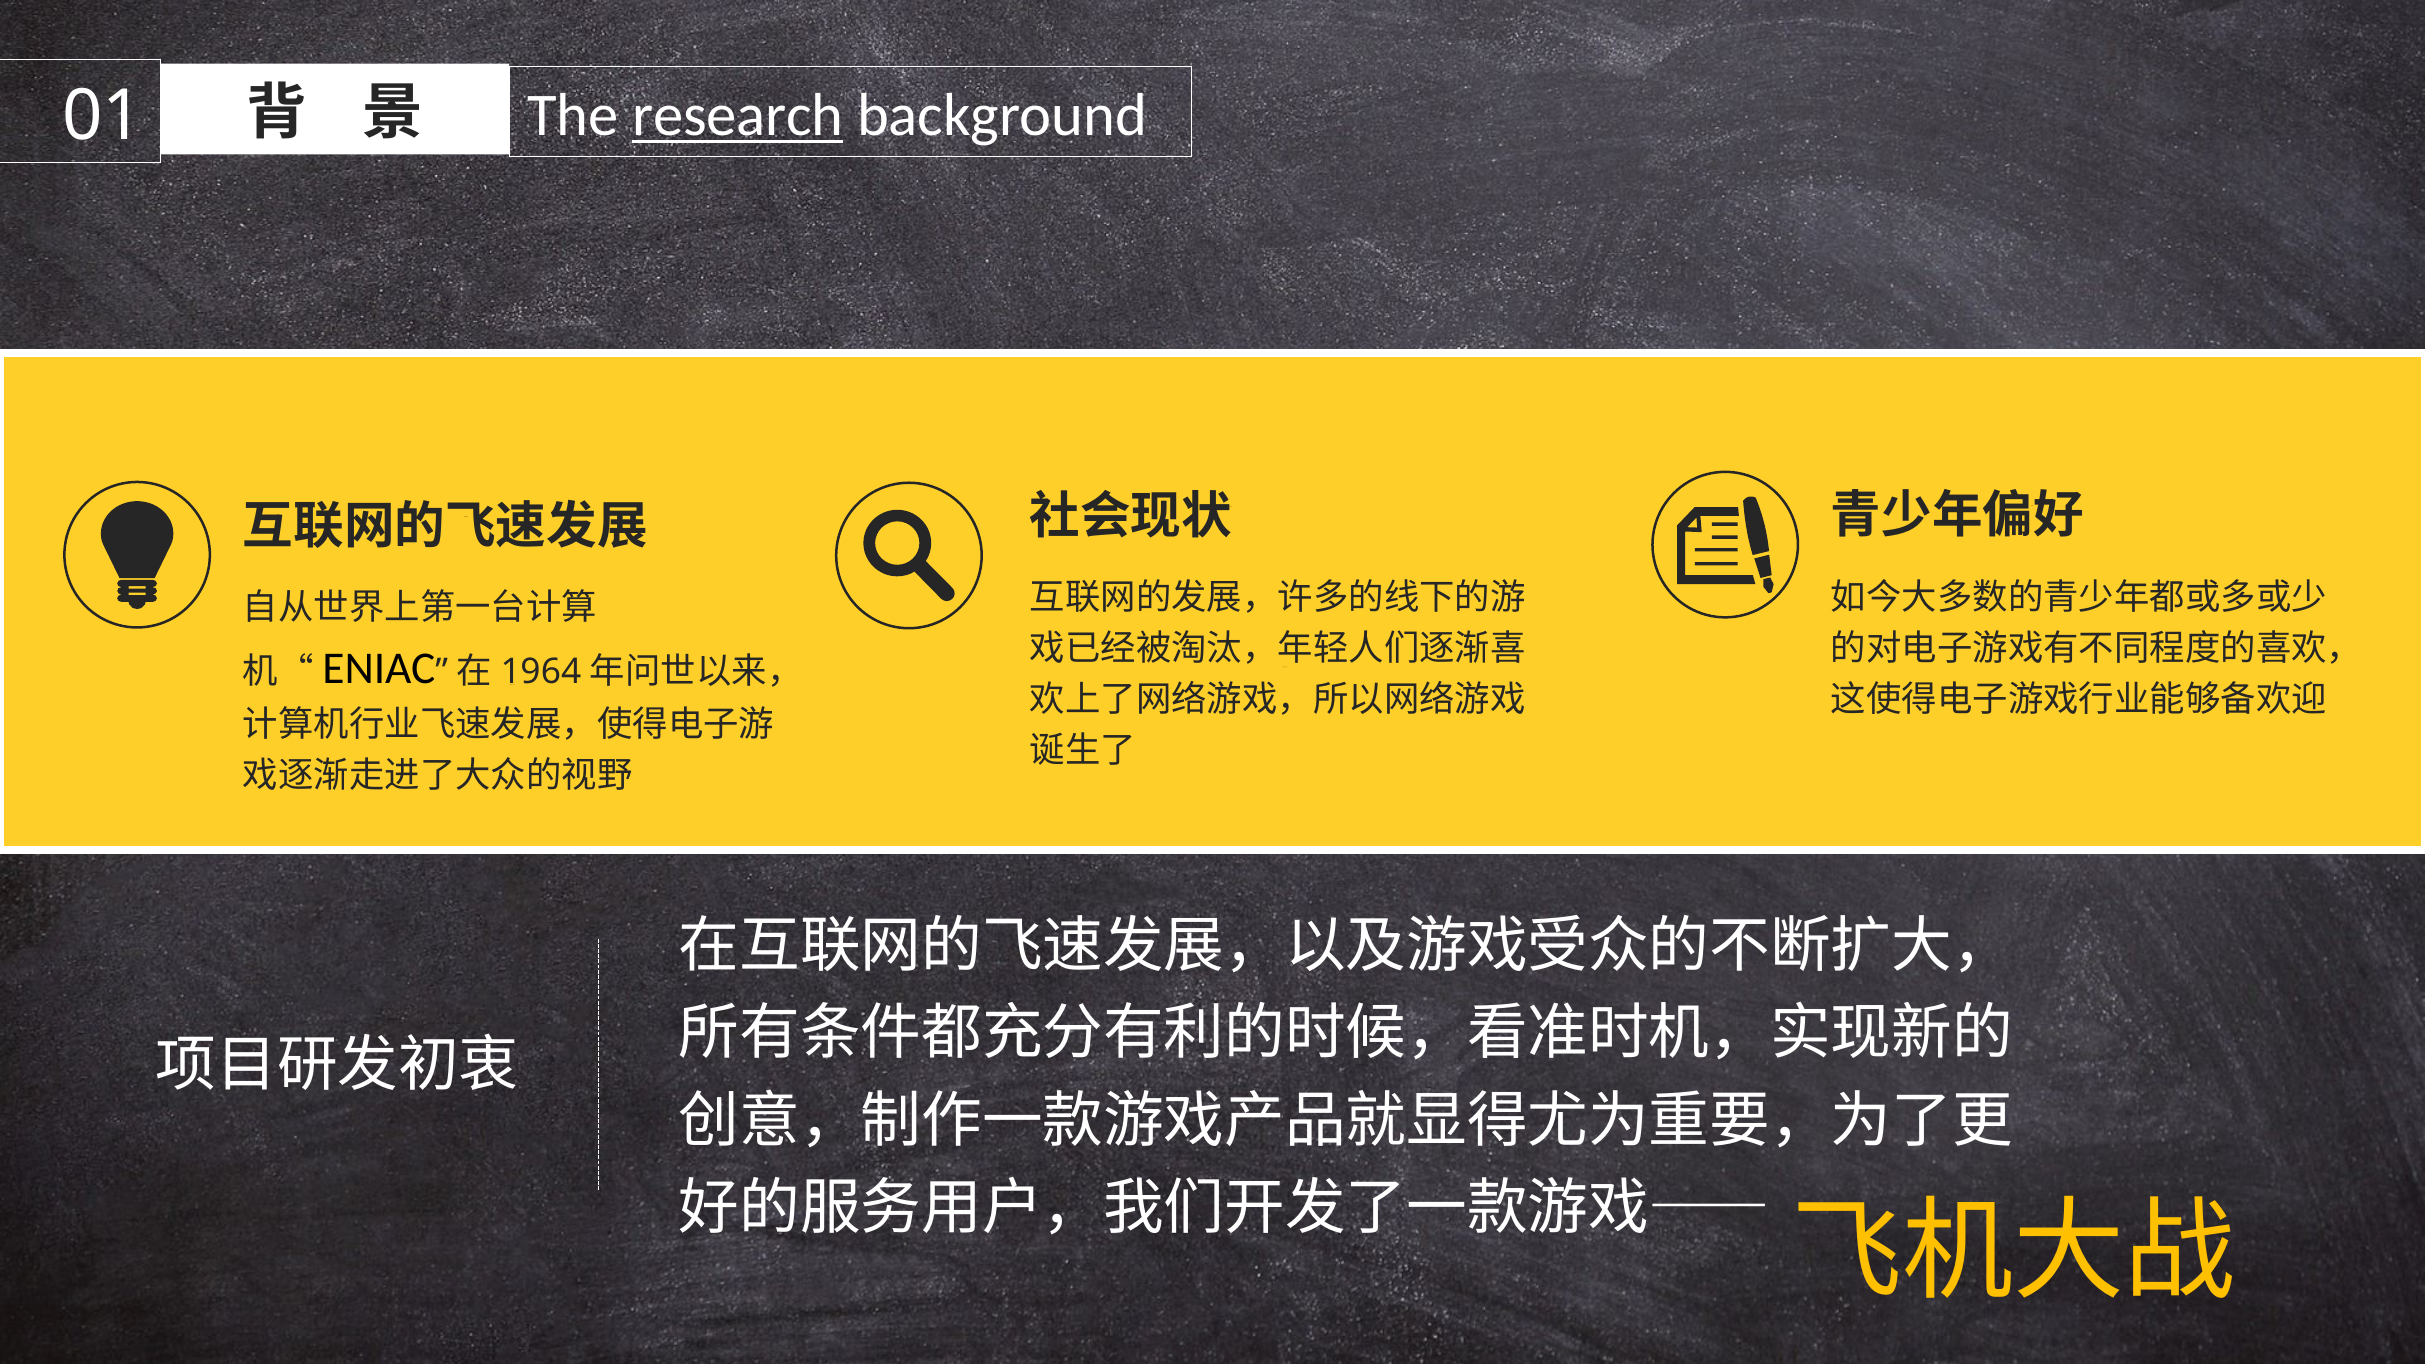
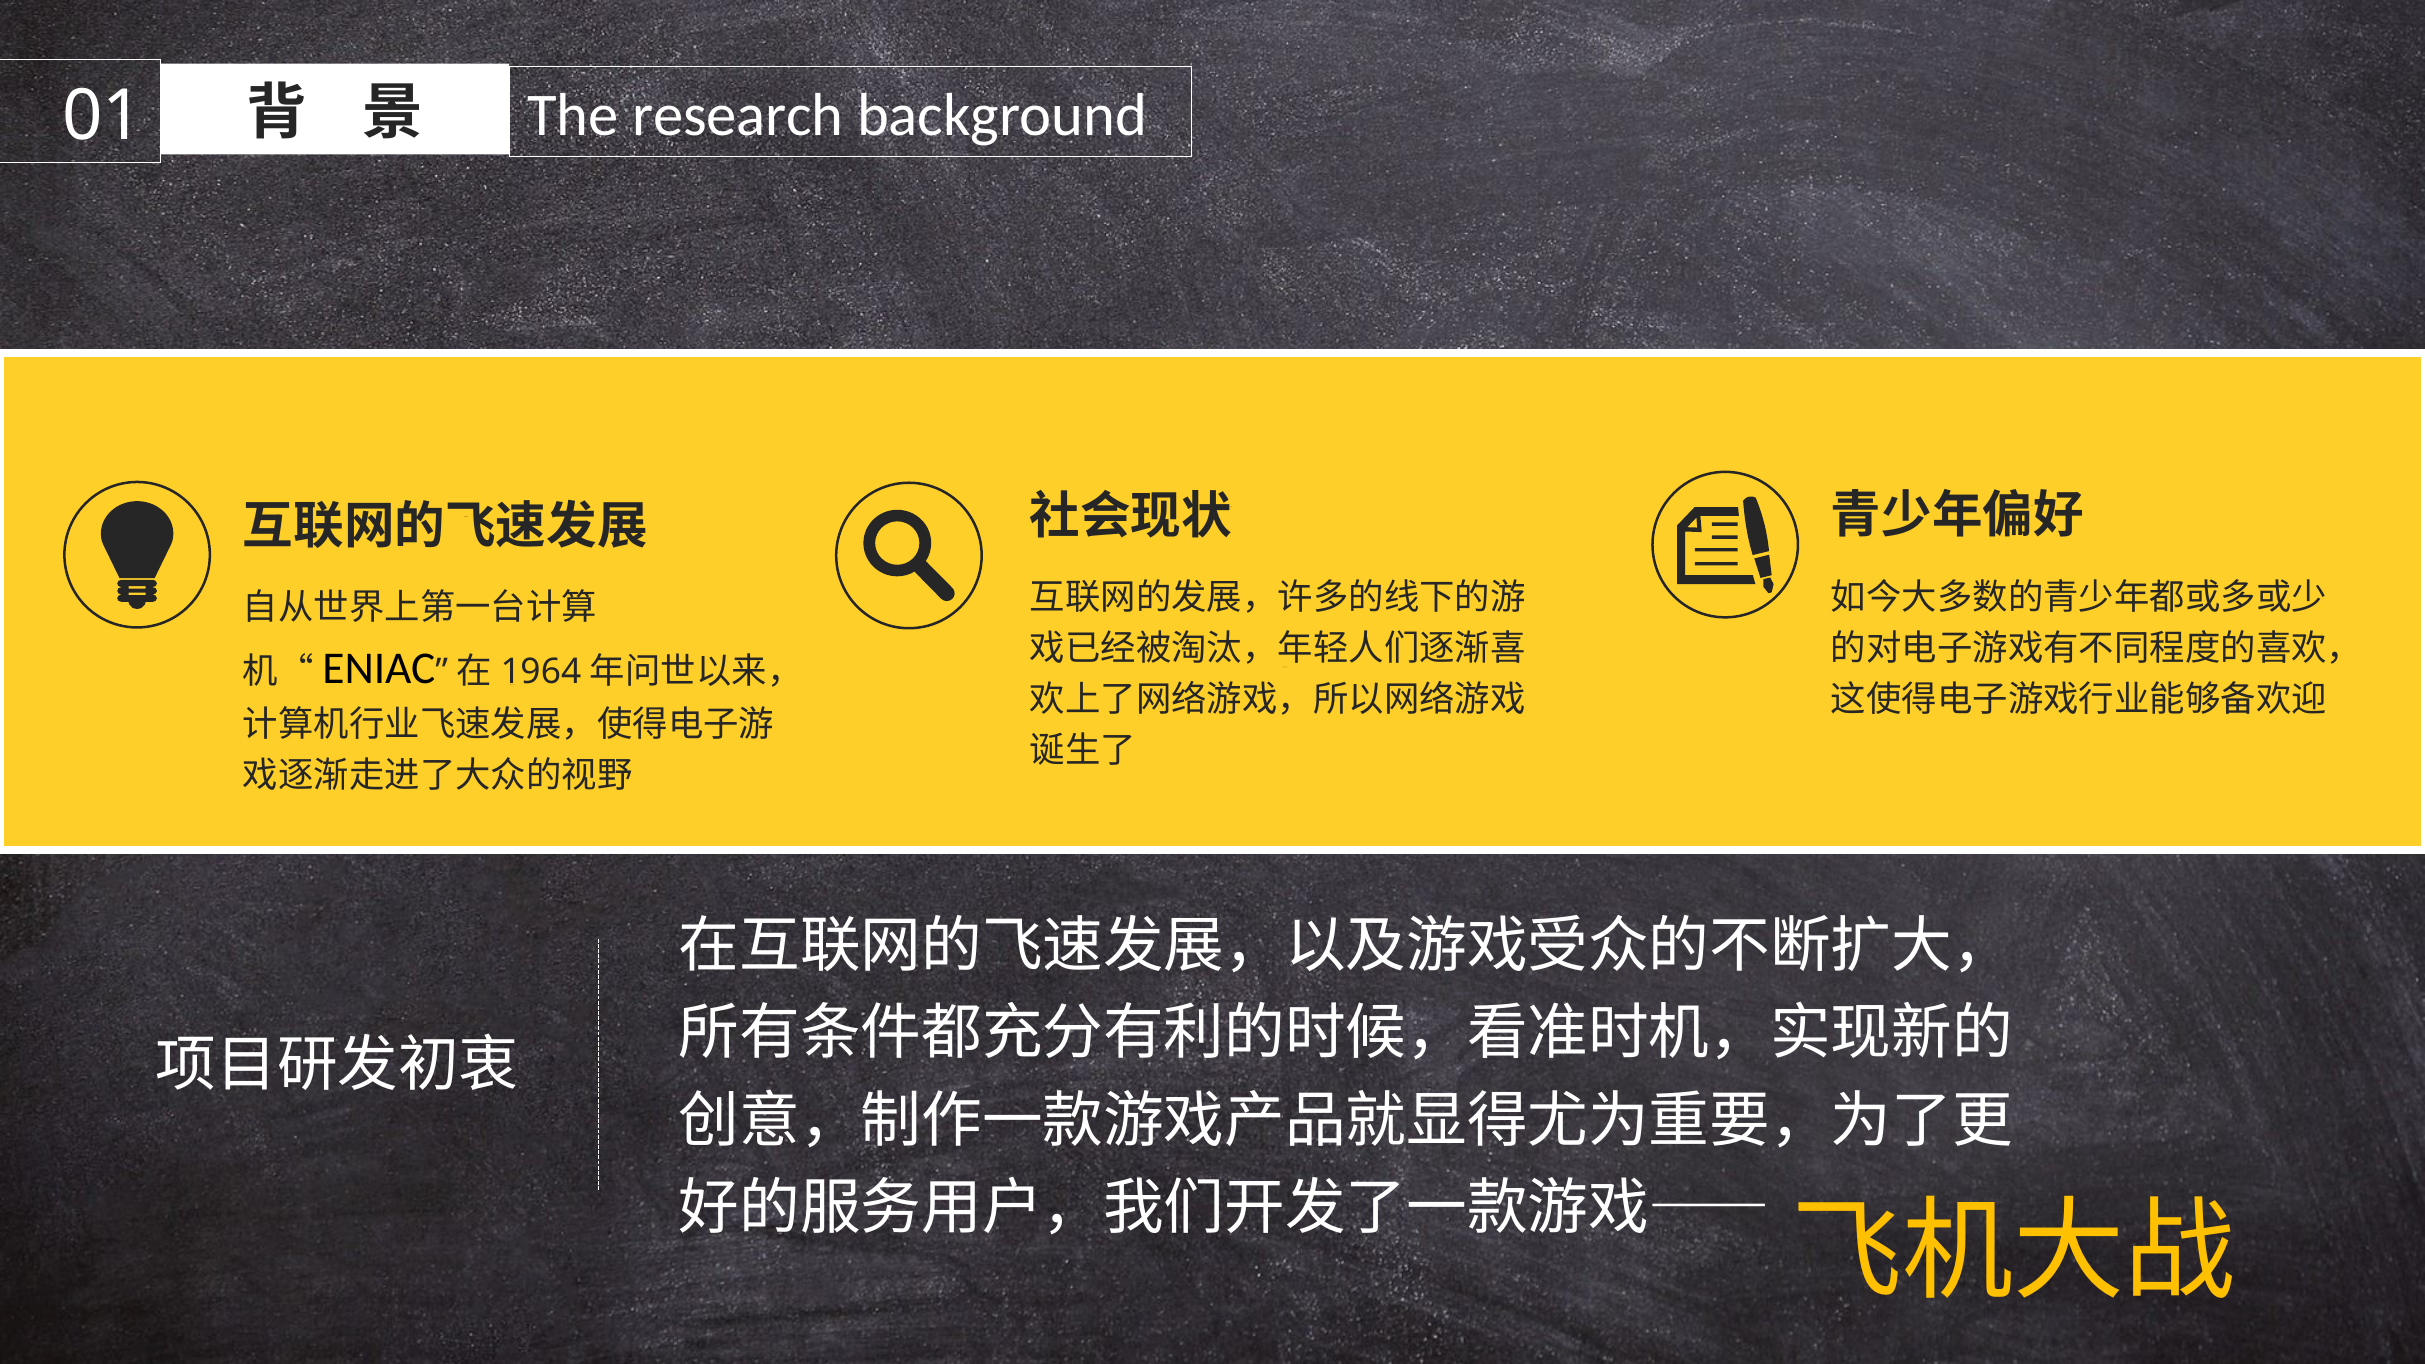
research underline: present -> none
